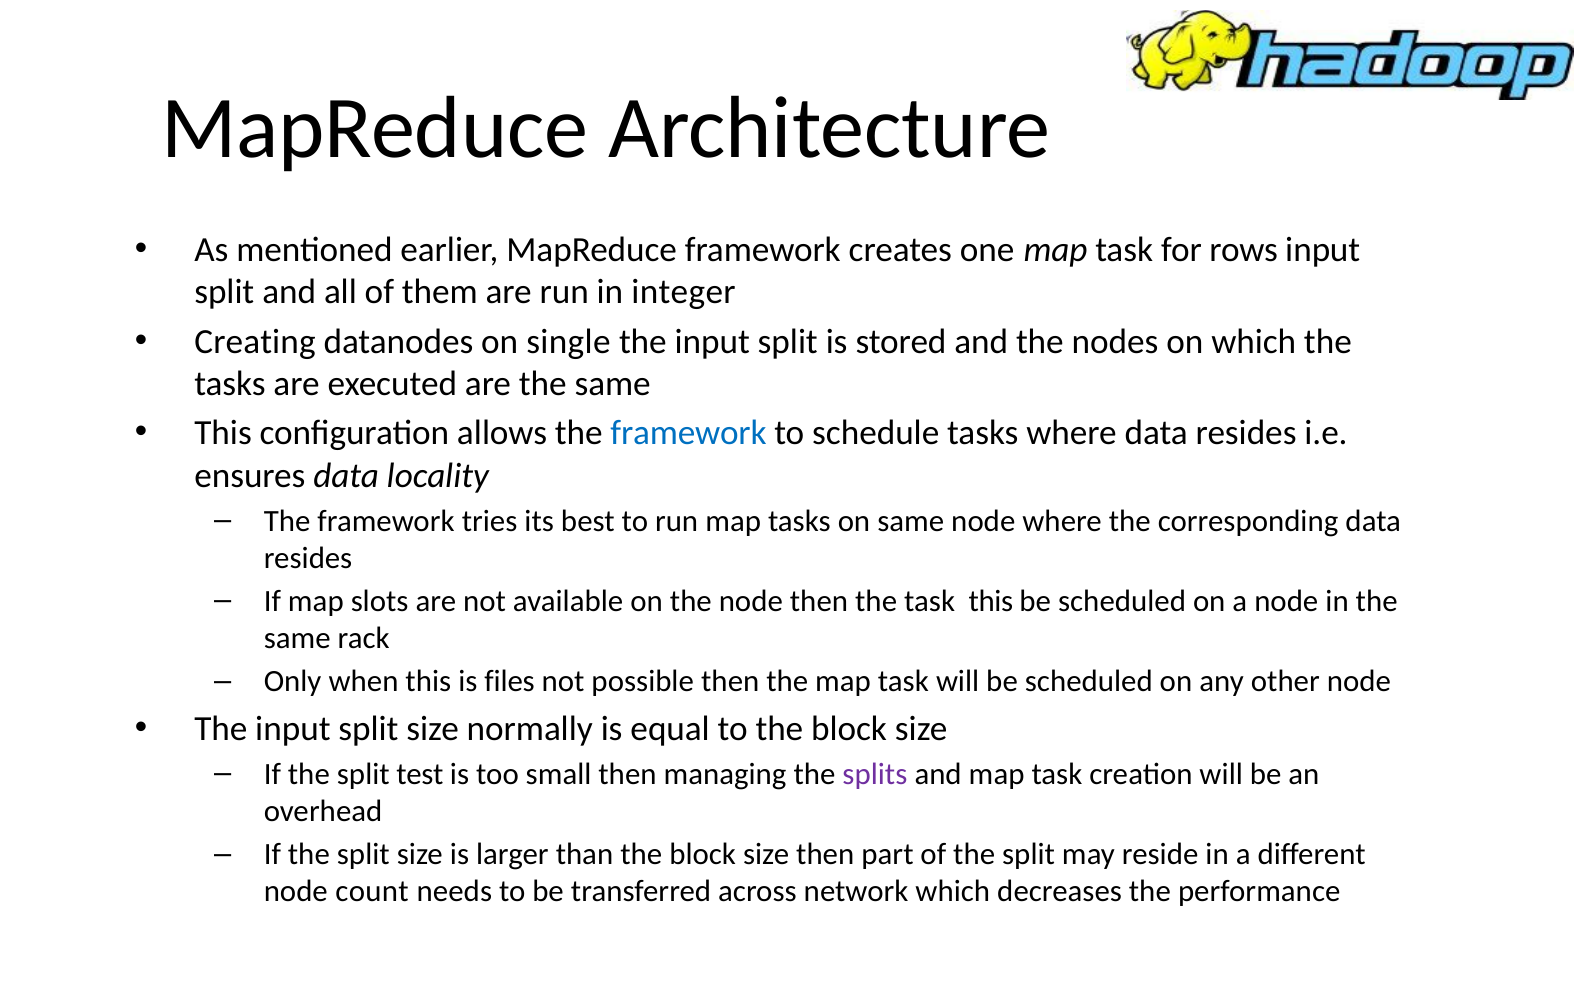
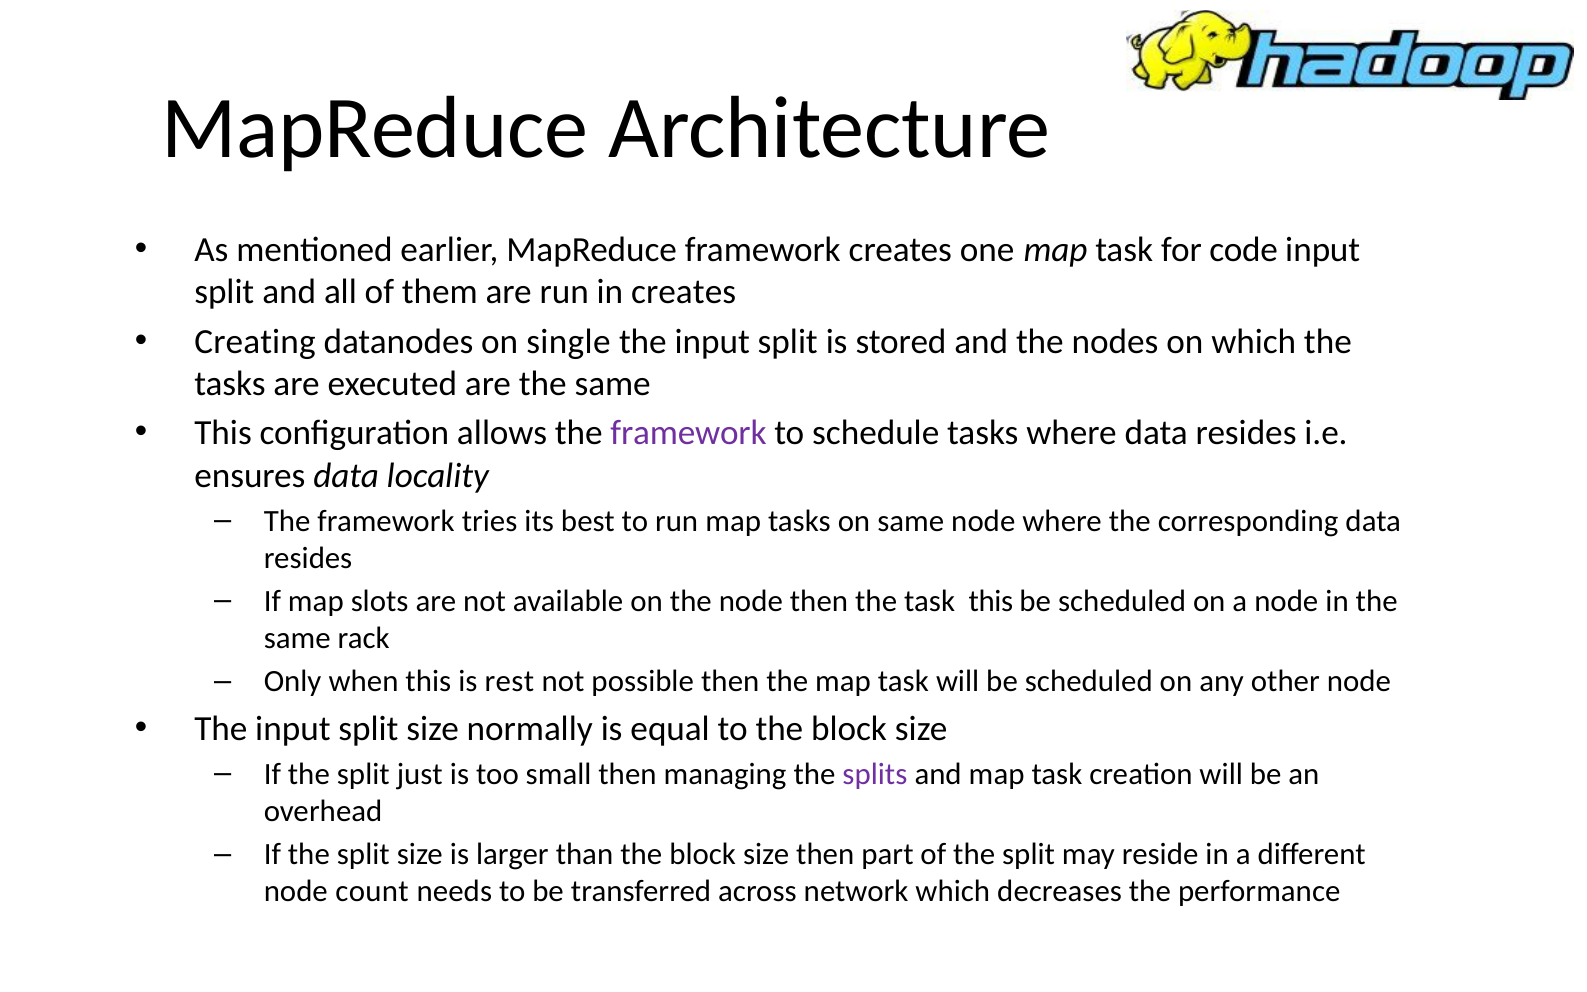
rows: rows -> code
in integer: integer -> creates
framework at (689, 433) colour: blue -> purple
files: files -> rest
test: test -> just
